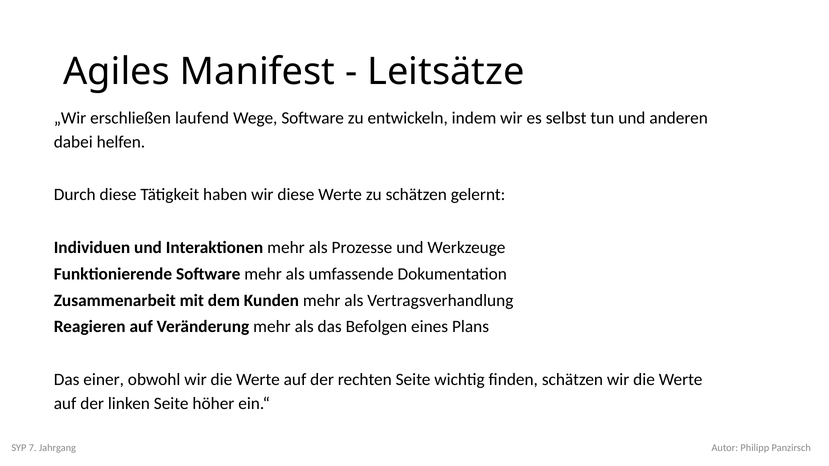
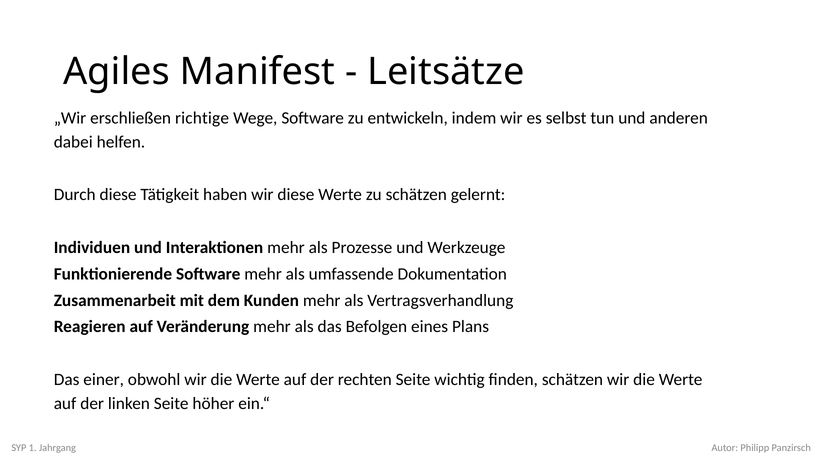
laufend: laufend -> richtige
7: 7 -> 1
